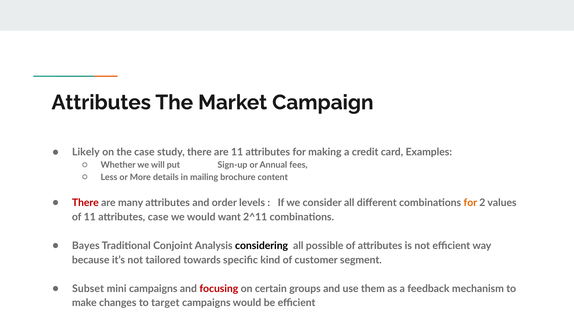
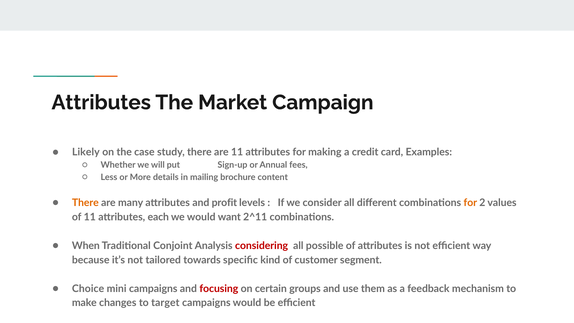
There at (85, 203) colour: red -> orange
order: order -> profit
attributes case: case -> each
Bayes: Bayes -> When
considering colour: black -> red
Subset: Subset -> Choice
